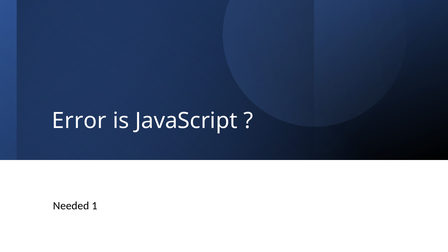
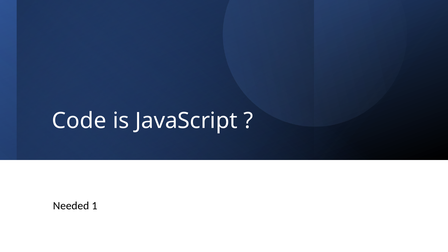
Error: Error -> Code
